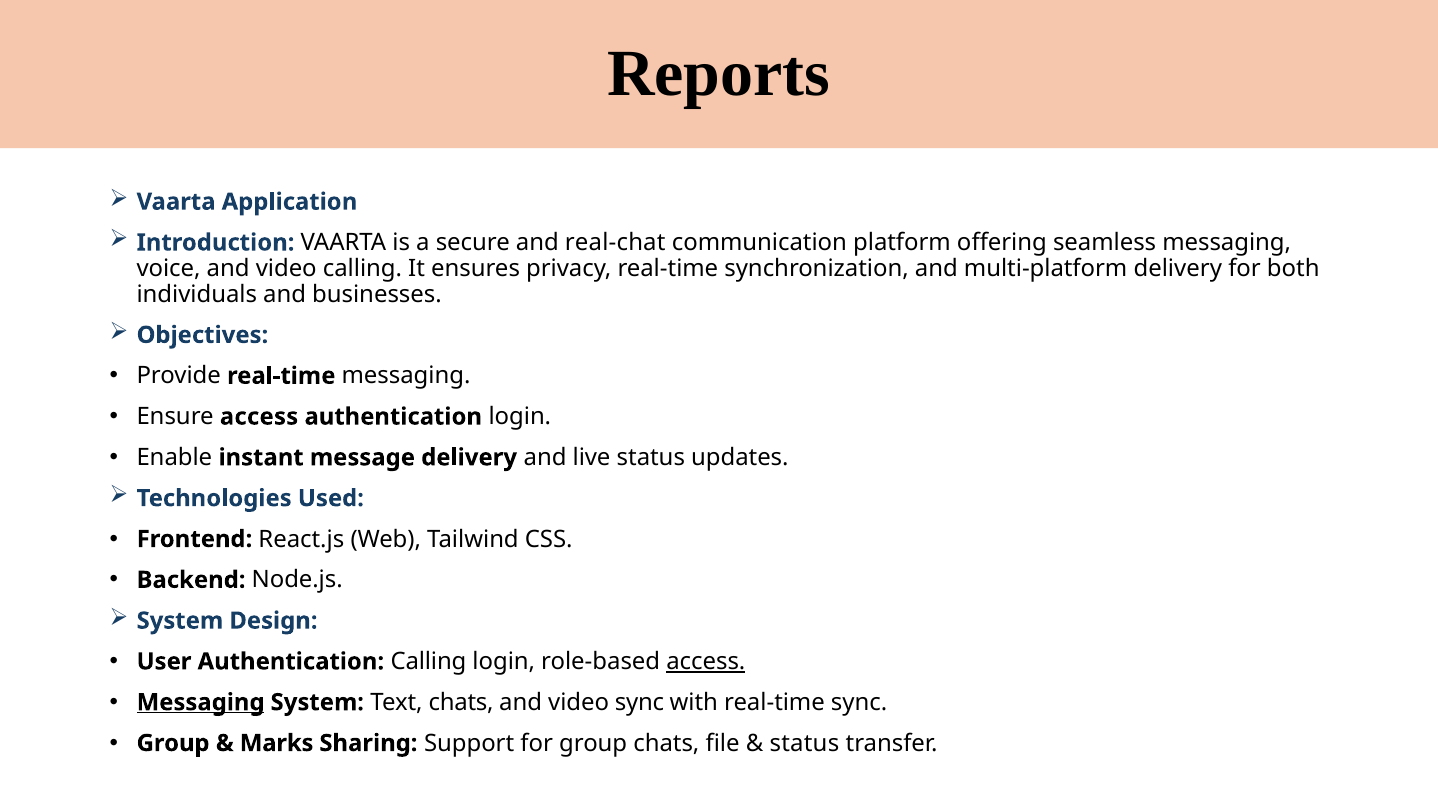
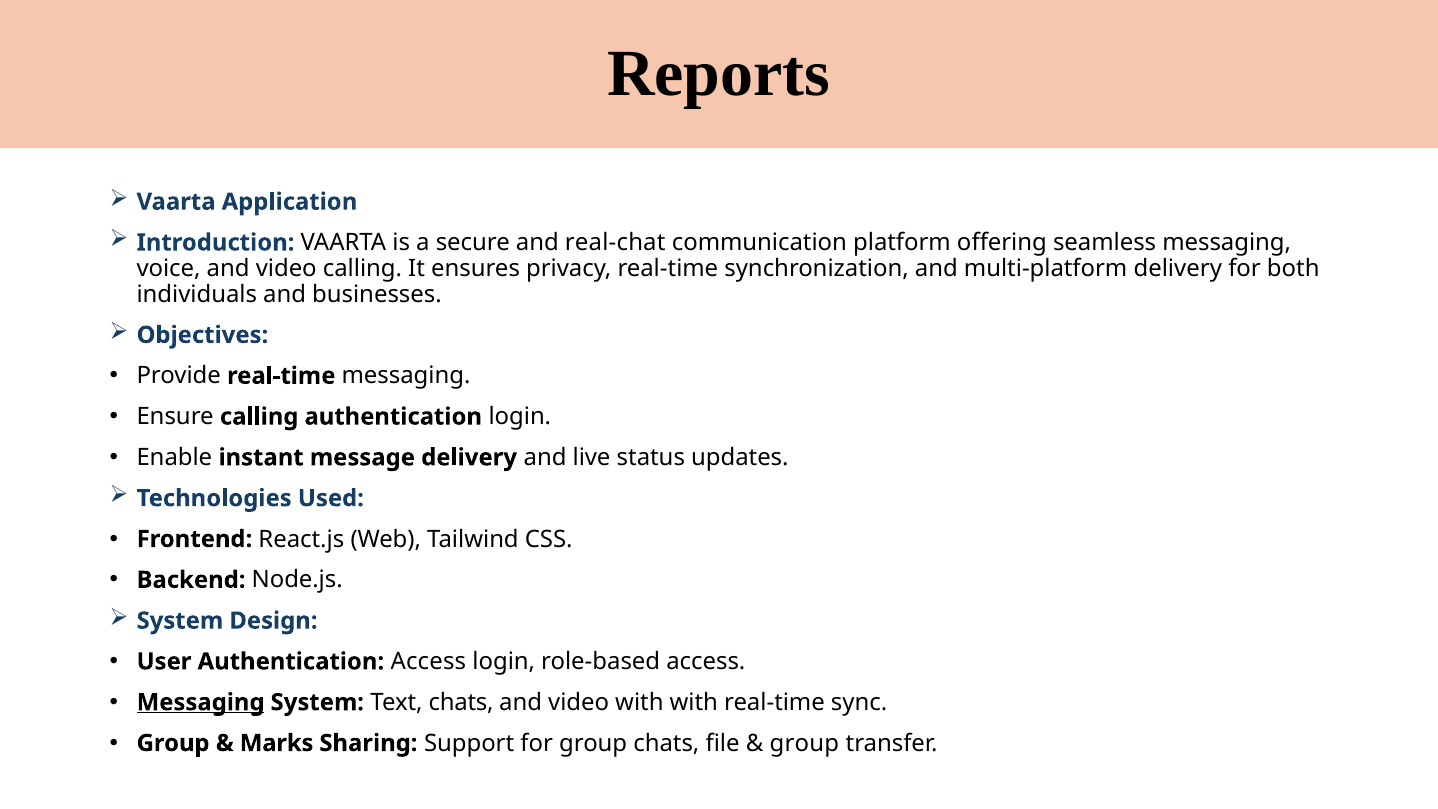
Ensure access: access -> calling
Authentication Calling: Calling -> Access
access at (706, 661) underline: present -> none
video sync: sync -> with
status at (804, 743): status -> group
